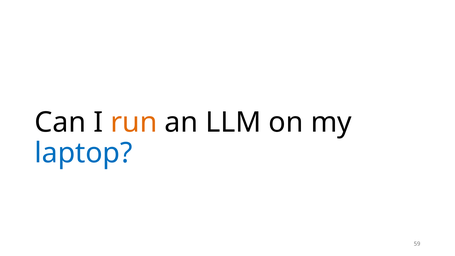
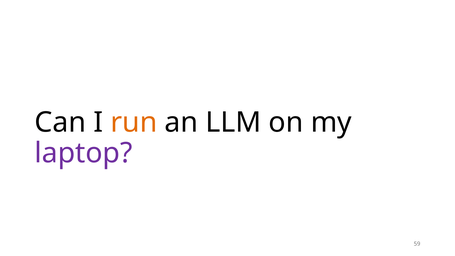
laptop colour: blue -> purple
